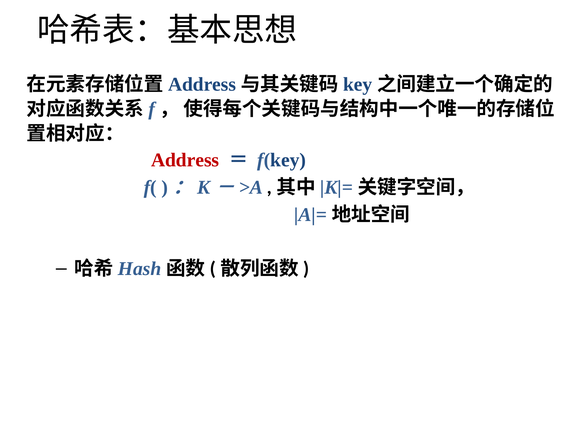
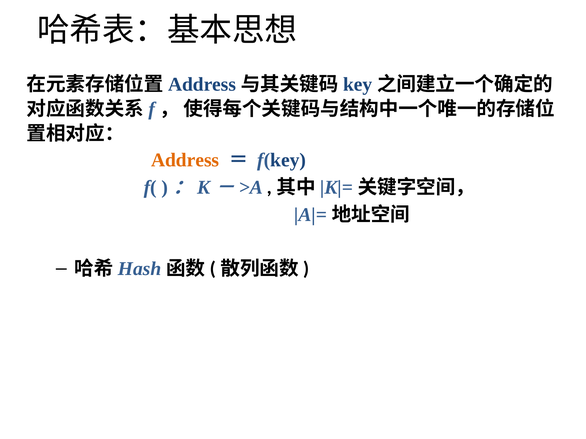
Address colour: red -> orange
